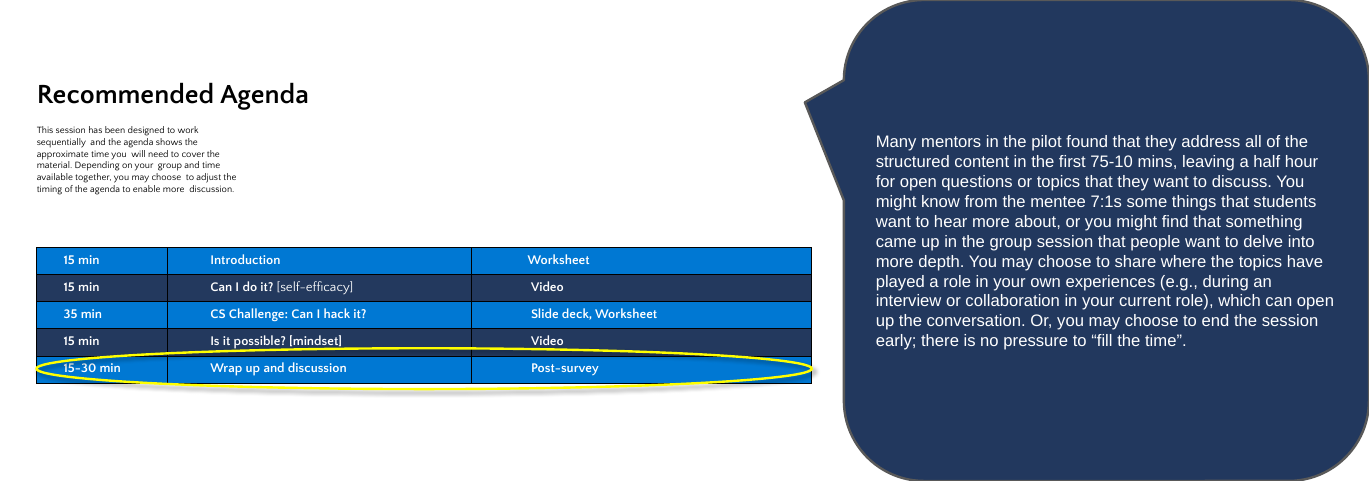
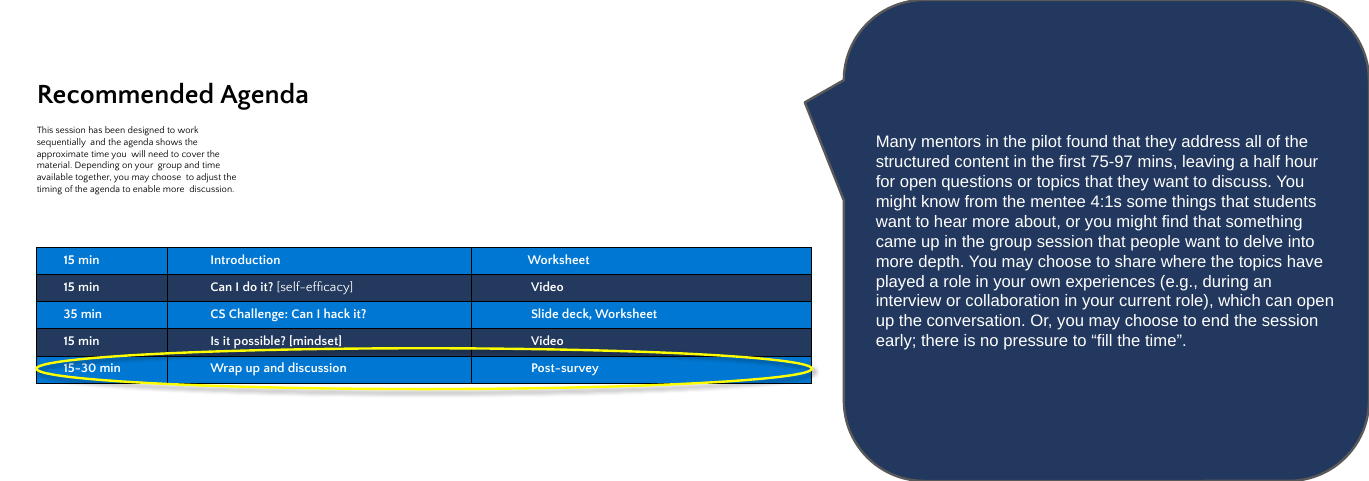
75-10: 75-10 -> 75-97
7:1s: 7:1s -> 4:1s
